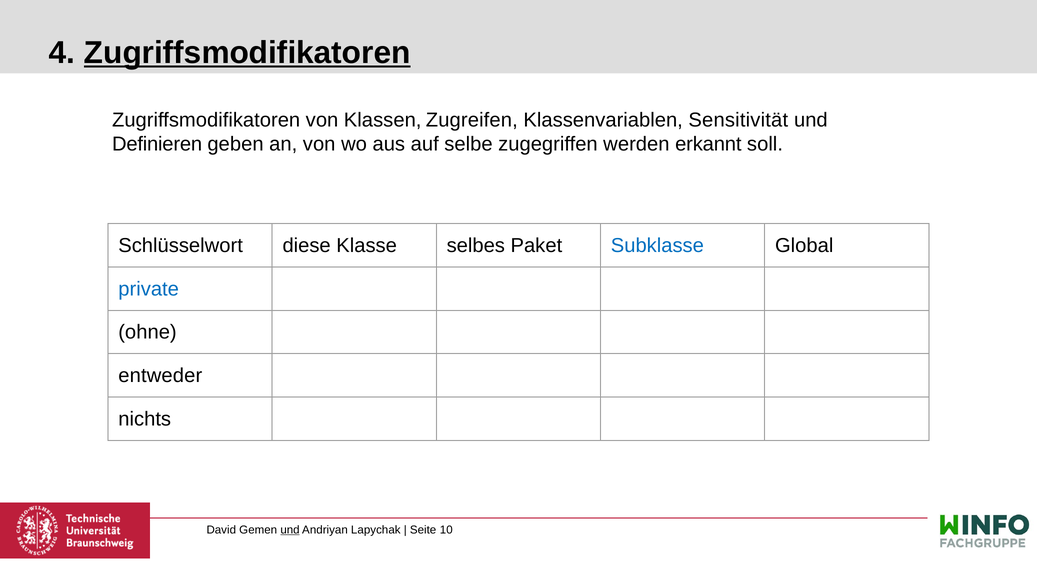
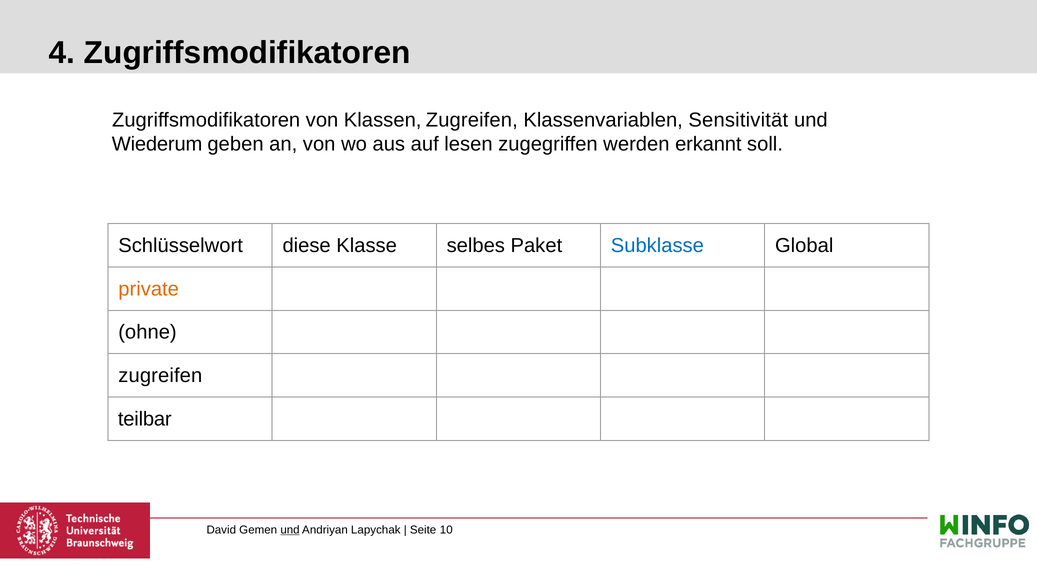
Zugriffsmodifikatoren at (247, 53) underline: present -> none
Definieren: Definieren -> Wiederum
selbe: selbe -> lesen
private colour: blue -> orange
entweder at (160, 376): entweder -> zugreifen
nichts: nichts -> teilbar
